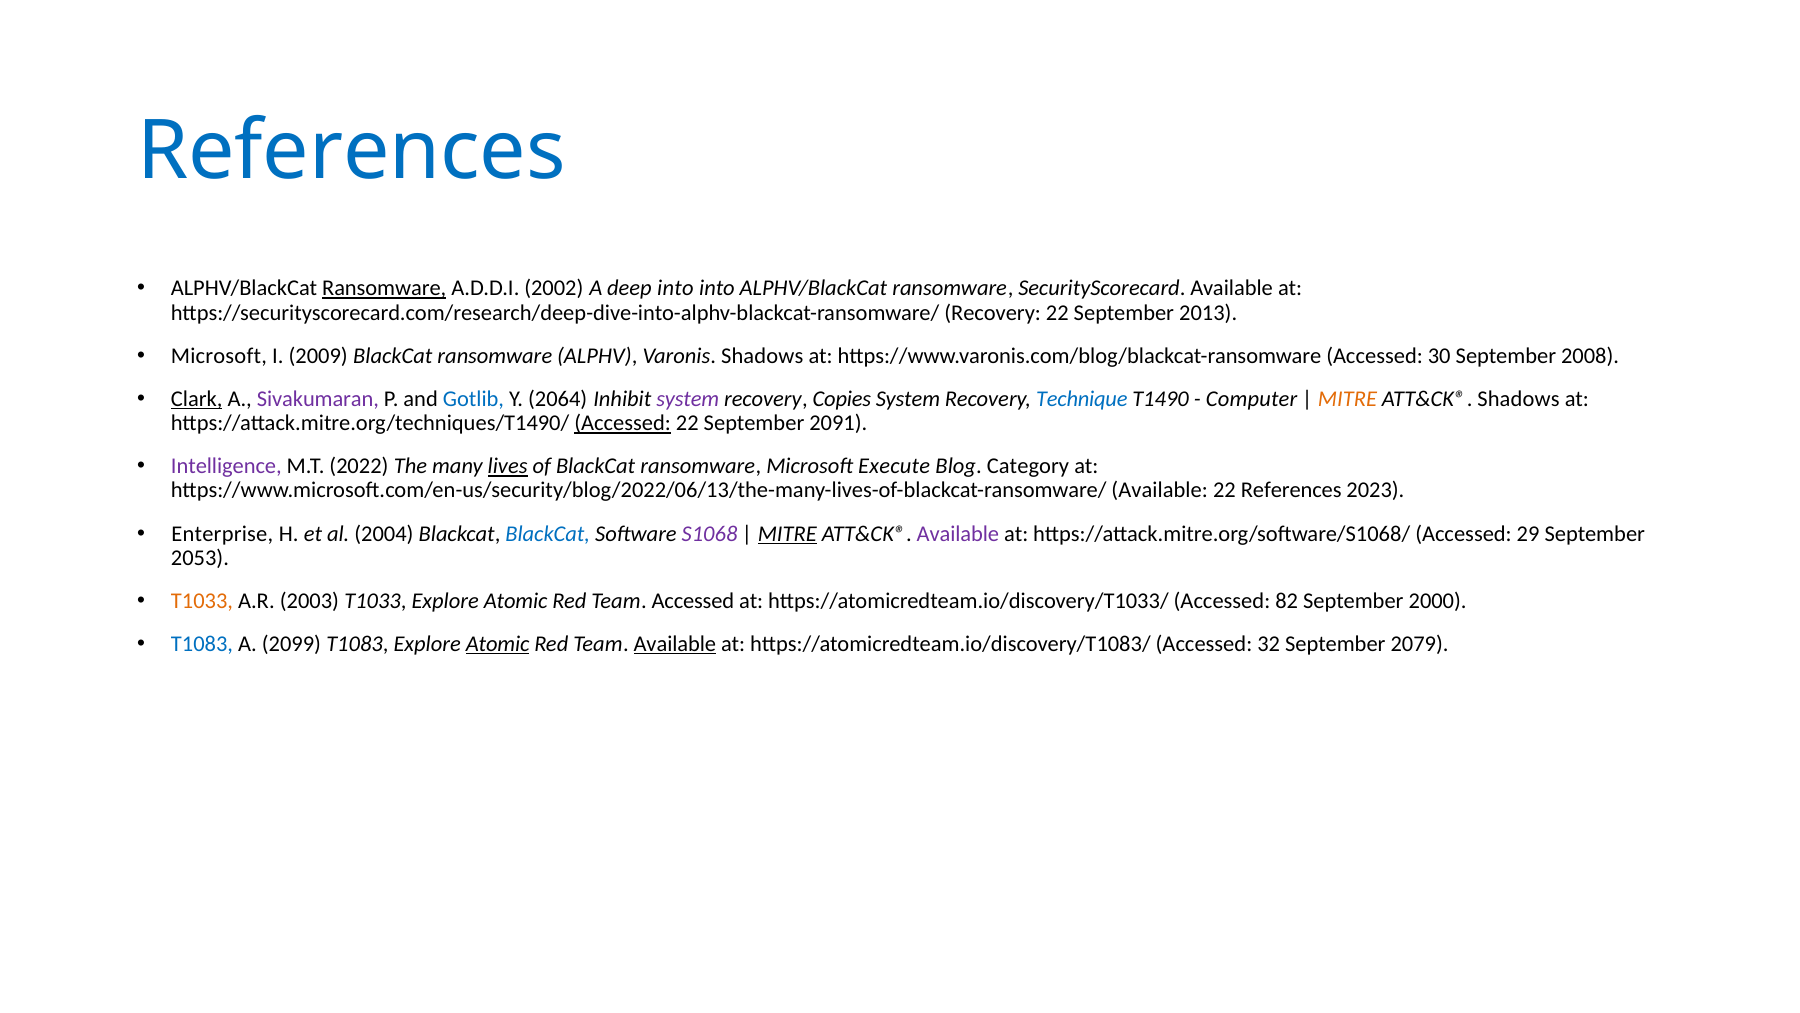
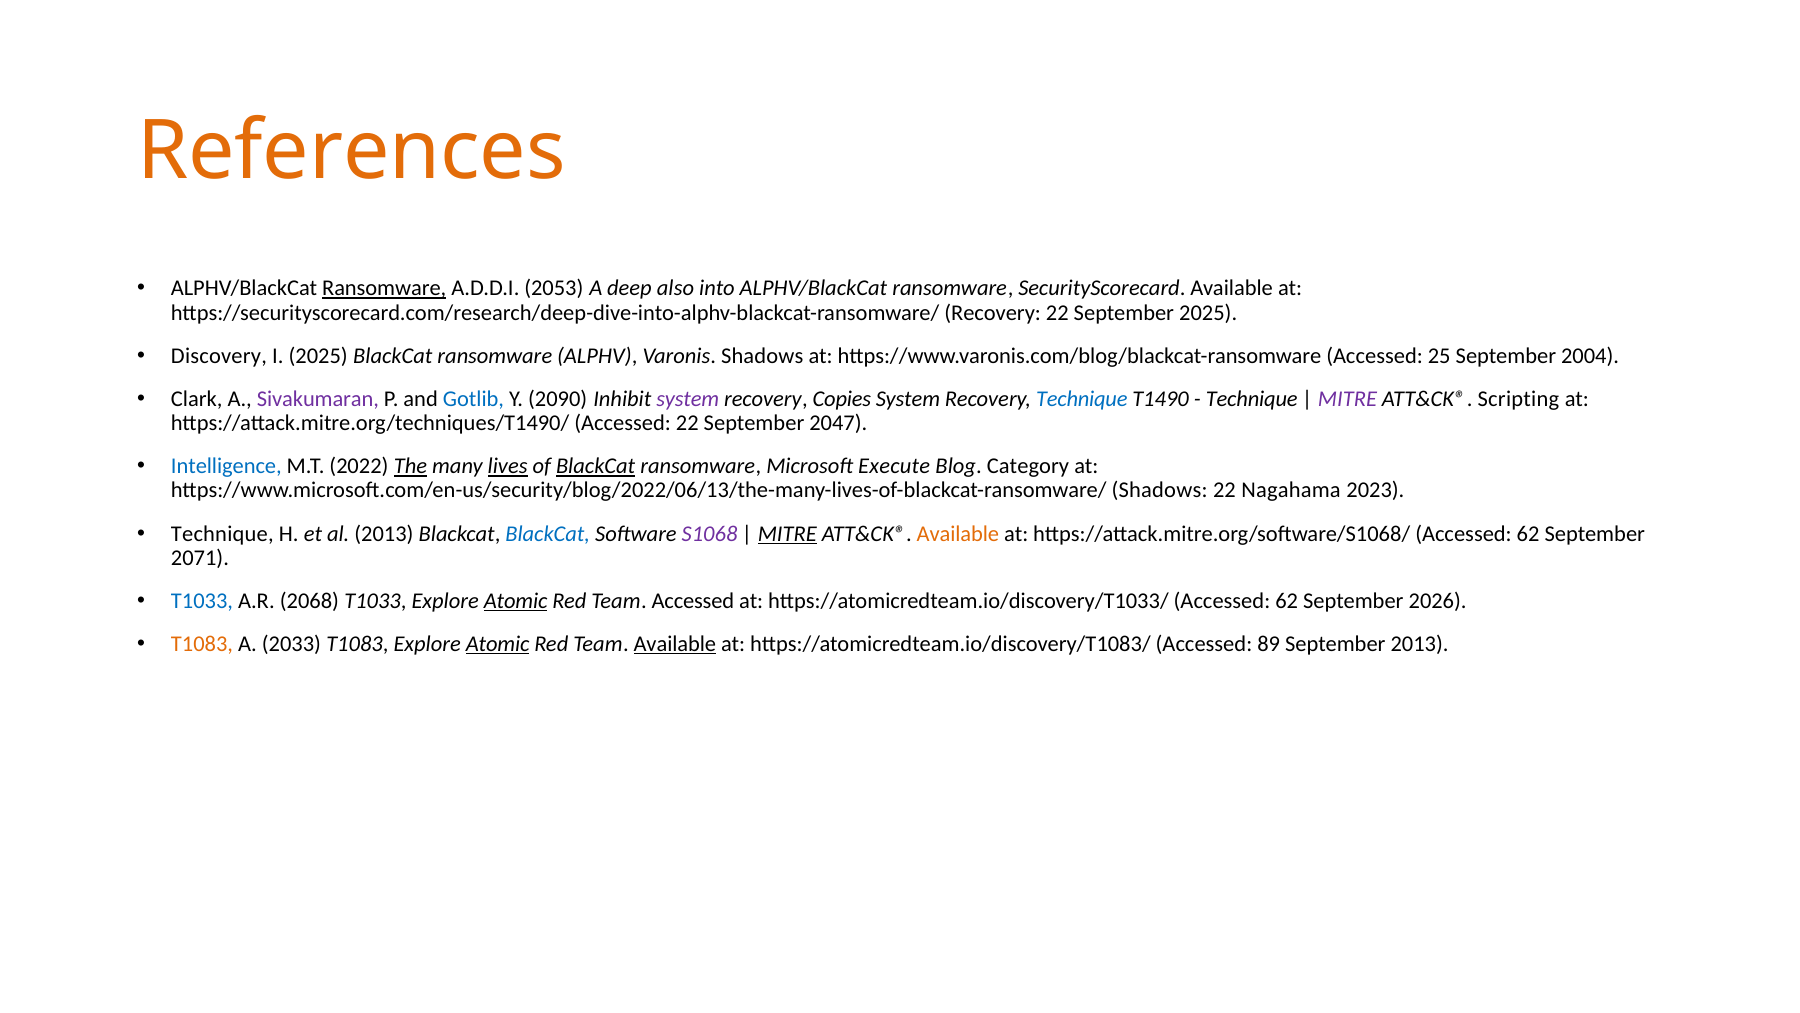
References at (351, 151) colour: blue -> orange
2002: 2002 -> 2053
deep into: into -> also
September 2013: 2013 -> 2025
Microsoft at (219, 356): Microsoft -> Discovery
I 2009: 2009 -> 2025
30: 30 -> 25
2008: 2008 -> 2004
Clark underline: present -> none
2064: 2064 -> 2090
Computer at (1252, 399): Computer -> Technique
MITRE at (1347, 399) colour: orange -> purple
ATT&CK® Shadows: Shadows -> Scripting
Accessed at (623, 423) underline: present -> none
2091: 2091 -> 2047
Intelligence colour: purple -> blue
The underline: none -> present
BlackCat at (596, 466) underline: none -> present
https://www.microsoft.com/en-us/security/blog/2022/06/13/the-many-lives-of-blackcat-ransomware/ Available: Available -> Shadows
22 References: References -> Nagahama
Enterprise at (222, 533): Enterprise -> Technique
al 2004: 2004 -> 2013
Available at (958, 533) colour: purple -> orange
https://attack.mitre.org/software/S1068/ Accessed 29: 29 -> 62
2053: 2053 -> 2071
T1033 at (202, 601) colour: orange -> blue
2003: 2003 -> 2068
Atomic at (516, 601) underline: none -> present
https://atomicredteam.io/discovery/T1033/ Accessed 82: 82 -> 62
2000: 2000 -> 2026
T1083 at (202, 644) colour: blue -> orange
2099: 2099 -> 2033
32: 32 -> 89
September 2079: 2079 -> 2013
